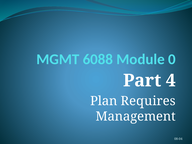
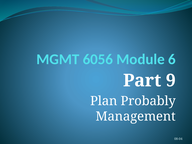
6088: 6088 -> 6056
0: 0 -> 6
4: 4 -> 9
Requires: Requires -> Probably
